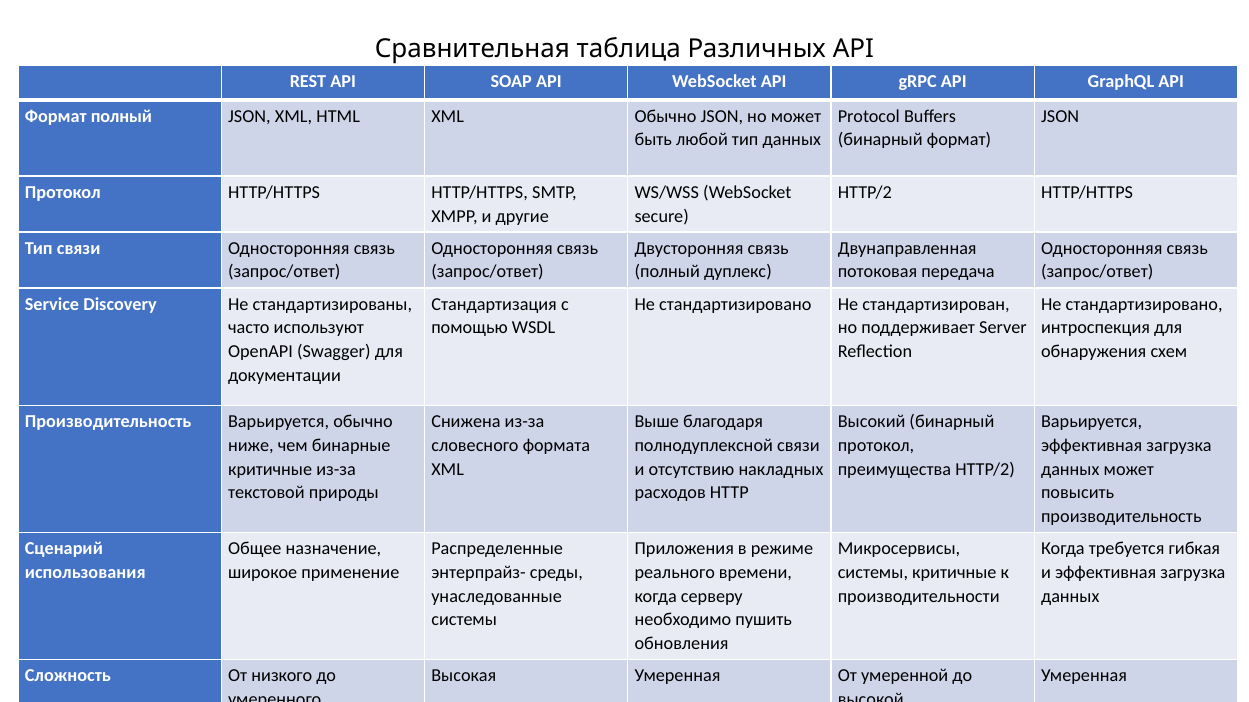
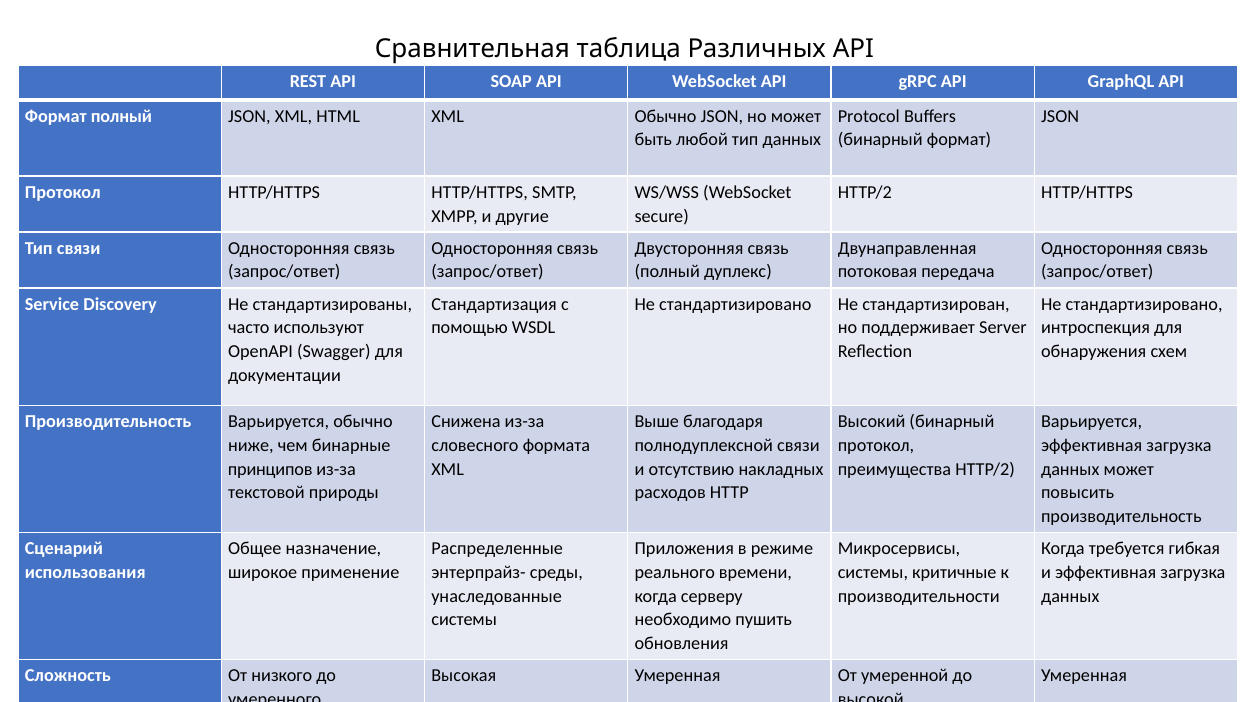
критичные at (270, 469): критичные -> принципов
